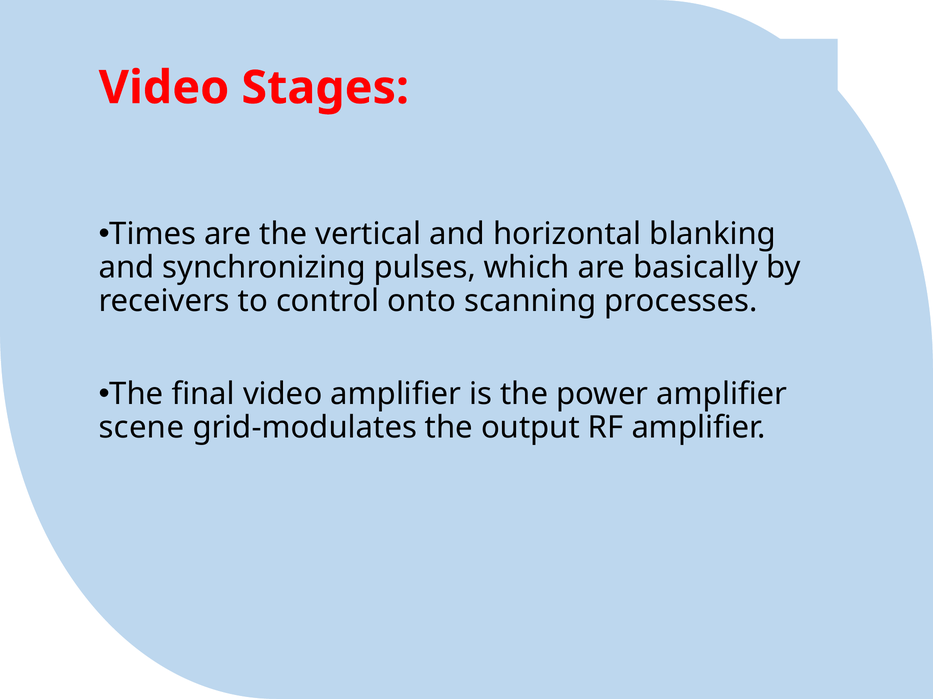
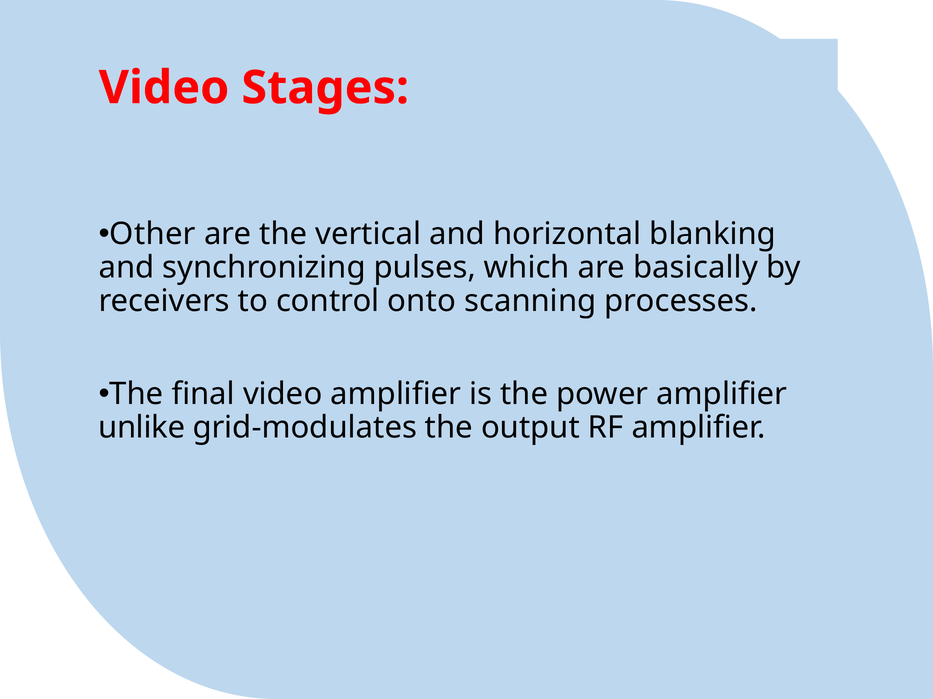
Times: Times -> Other
scene: scene -> unlike
